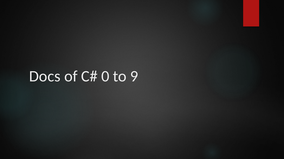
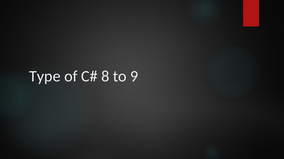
Docs: Docs -> Type
0: 0 -> 8
